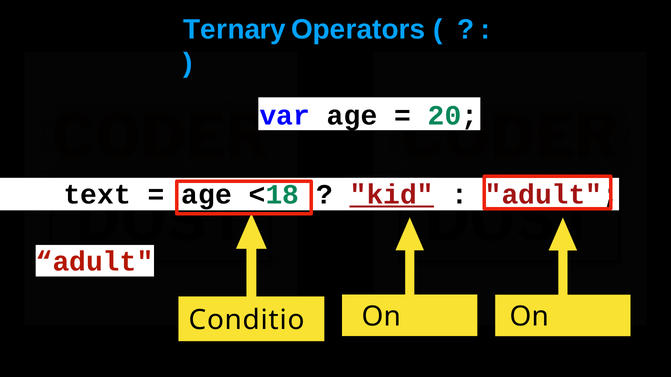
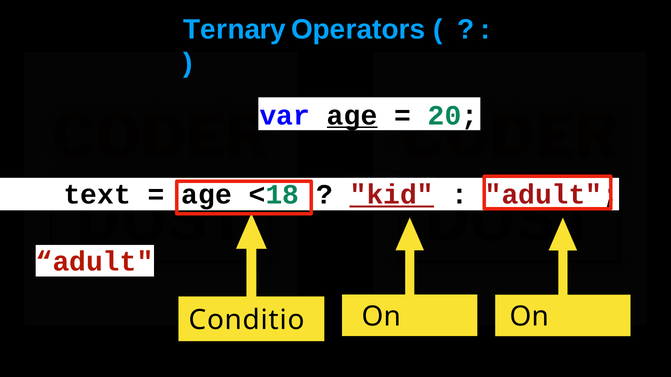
age at (352, 115) underline: none -> present
